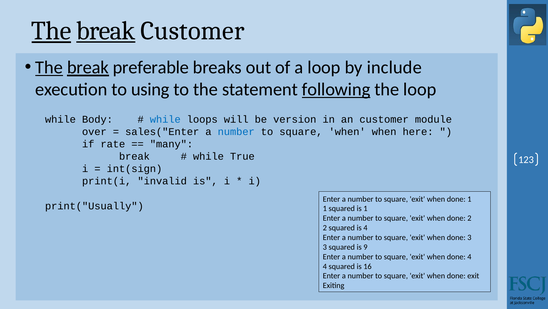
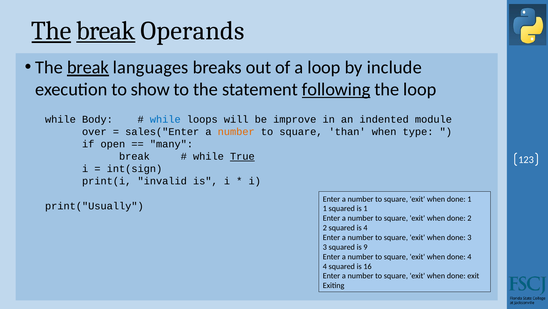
break Customer: Customer -> Operands
The at (49, 67) underline: present -> none
preferable: preferable -> languages
using: using -> show
version: version -> improve
an customer: customer -> indented
number at (236, 131) colour: blue -> orange
square when: when -> than
here: here -> type
rate: rate -> open
True underline: none -> present
